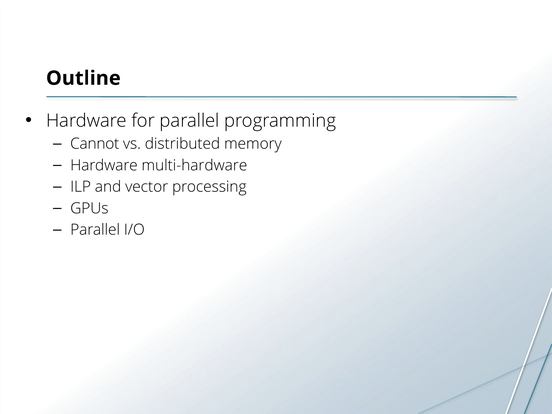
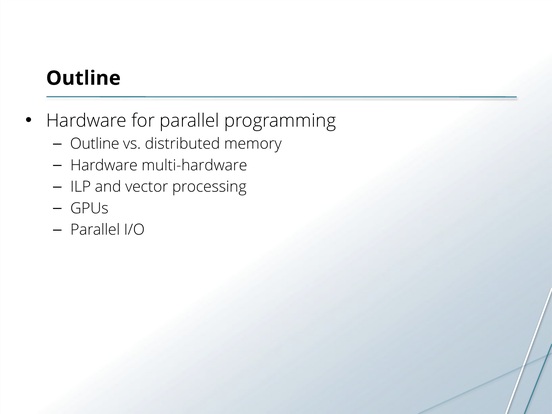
Cannot at (95, 144): Cannot -> Outline
